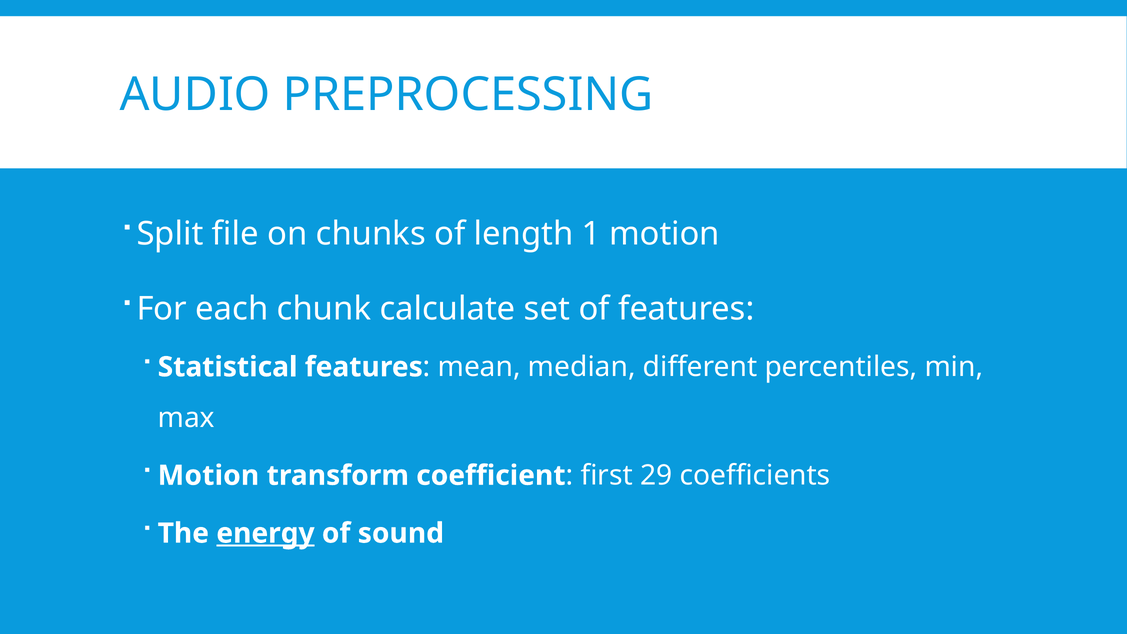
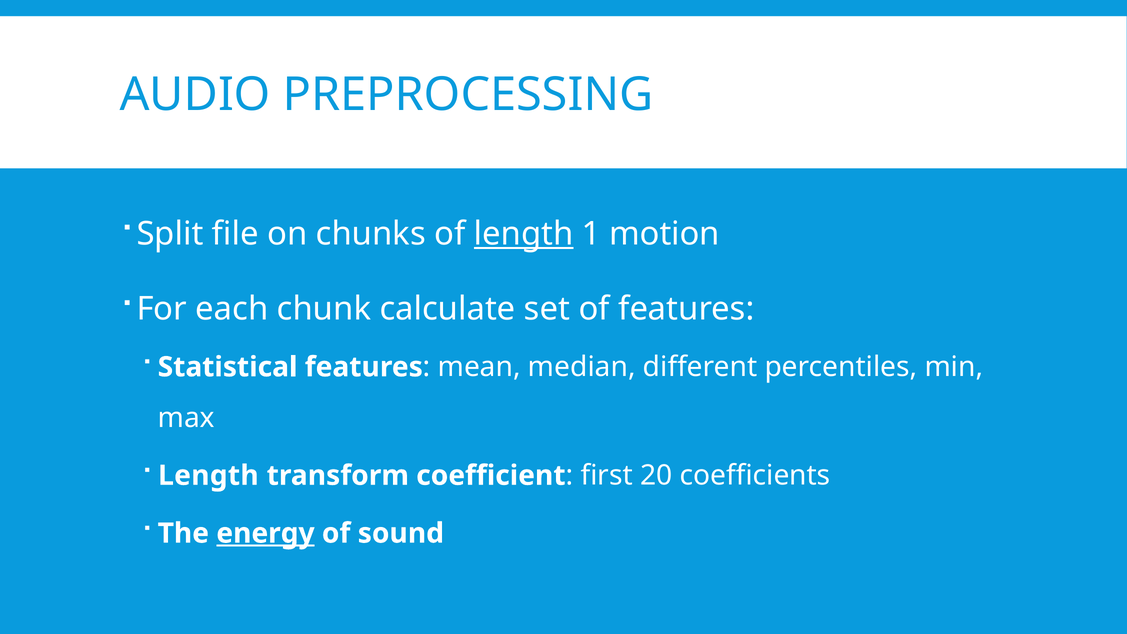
length at (524, 234) underline: none -> present
Motion at (208, 476): Motion -> Length
29: 29 -> 20
